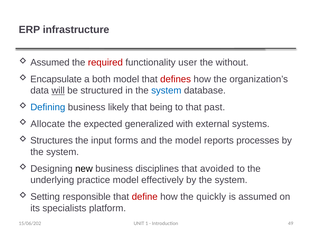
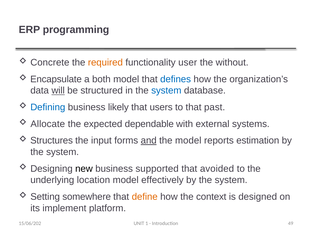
infrastructure: infrastructure -> programming
Assumed at (50, 63): Assumed -> Concrete
required colour: red -> orange
defines colour: red -> blue
being: being -> users
generalized: generalized -> dependable
and underline: none -> present
processes: processes -> estimation
disciplines: disciplines -> supported
practice: practice -> location
responsible: responsible -> somewhere
define colour: red -> orange
quickly: quickly -> context
is assumed: assumed -> designed
specialists: specialists -> implement
